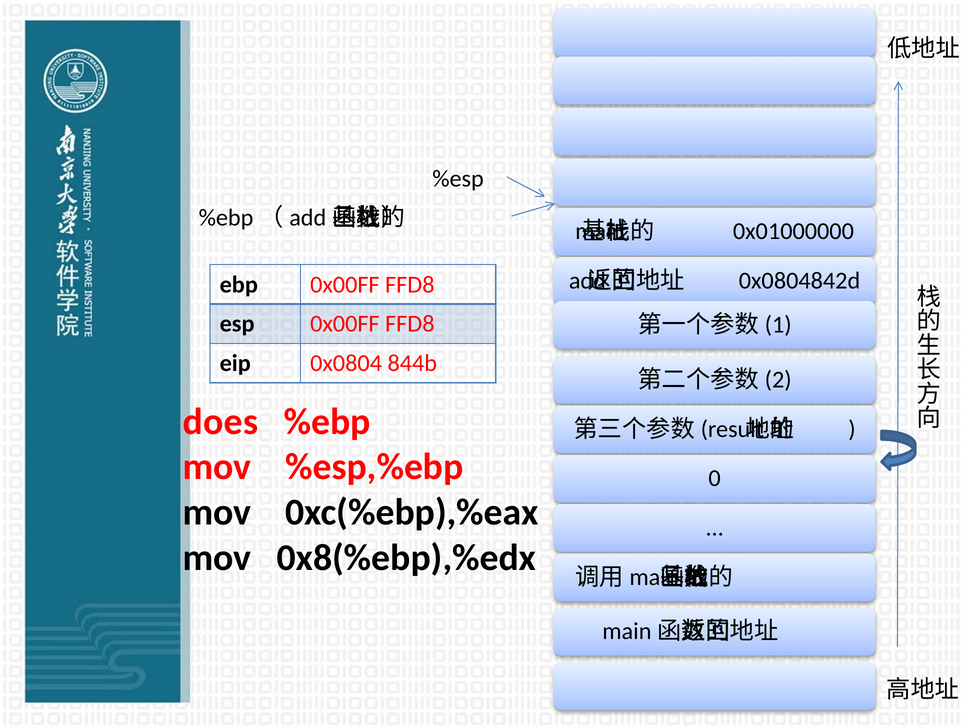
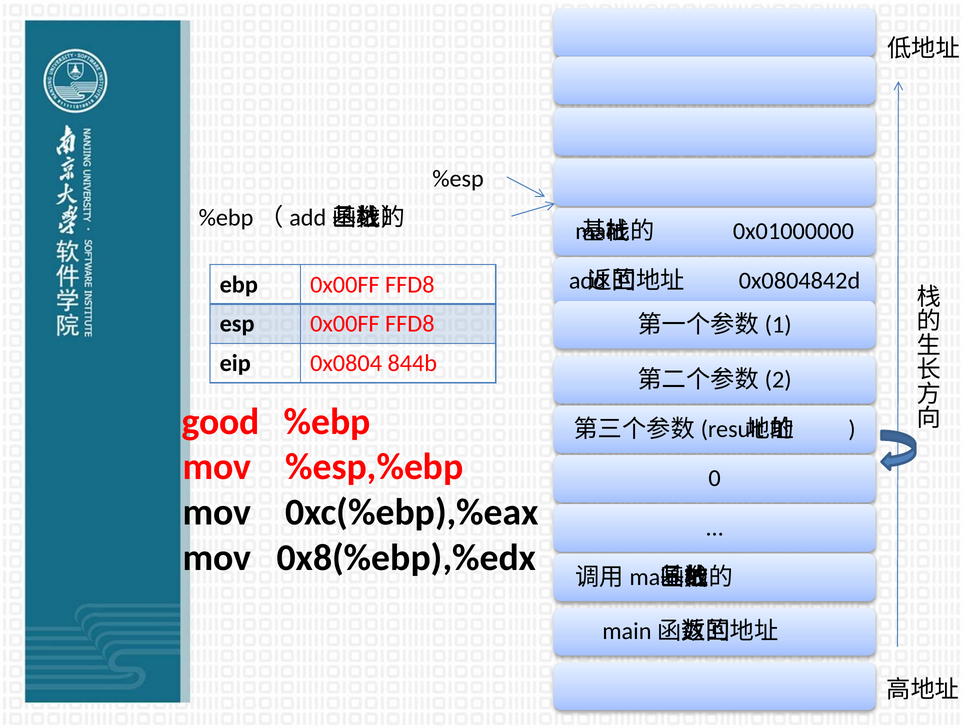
does: does -> good
